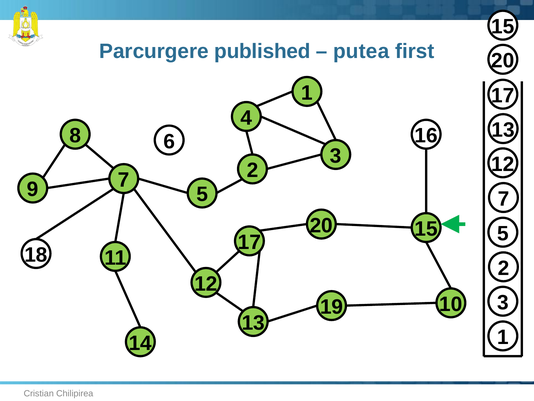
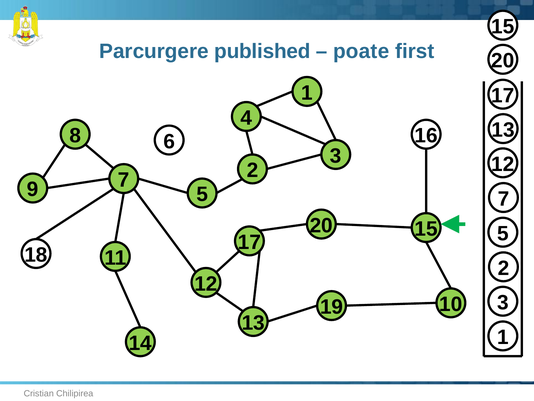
putea: putea -> poate
